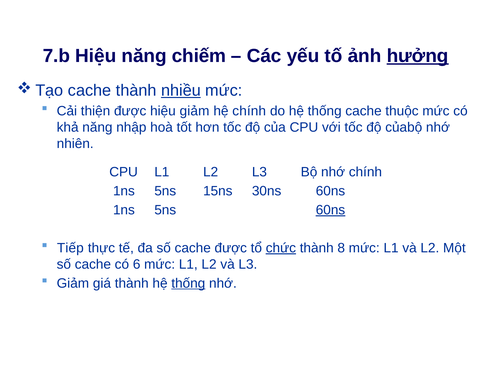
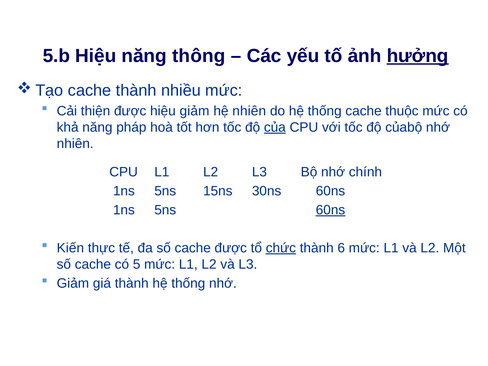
7.b: 7.b -> 5.b
chiếm: chiếm -> thông
nhiều underline: present -> none
hệ chính: chính -> nhiên
nhập: nhập -> pháp
của underline: none -> present
Tiếp: Tiếp -> Kiến
8: 8 -> 6
6: 6 -> 5
thống at (188, 283) underline: present -> none
